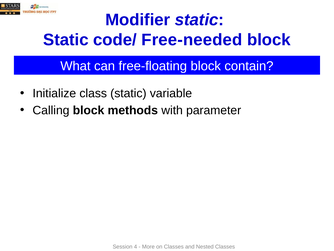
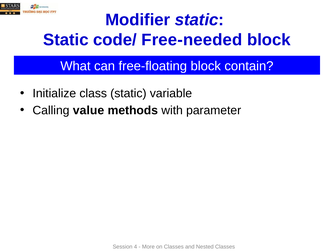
Calling block: block -> value
